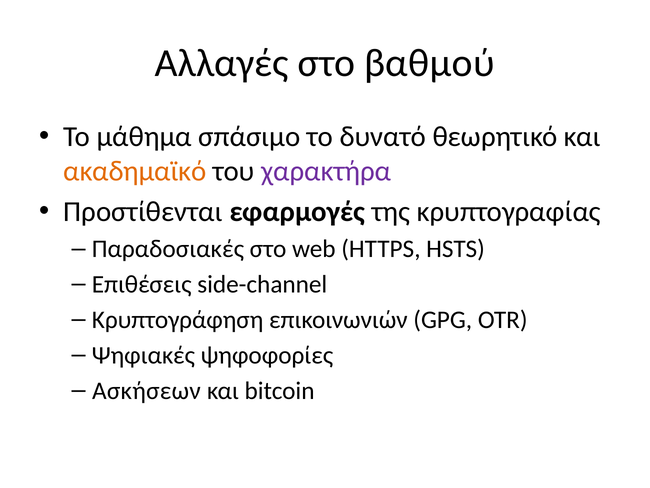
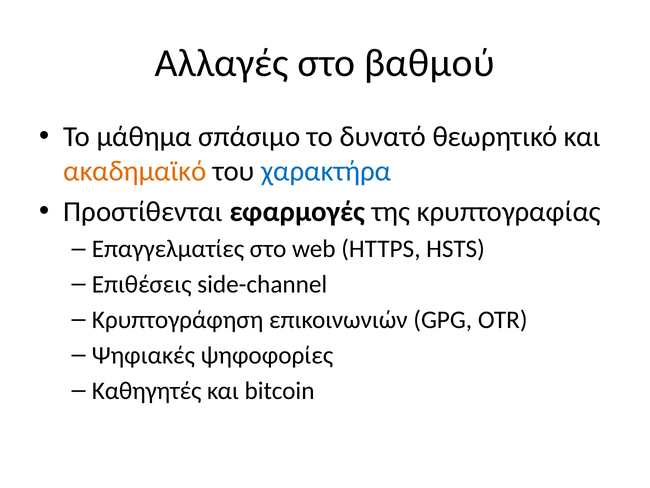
χαρακτήρα colour: purple -> blue
Παραδοσιακές: Παραδοσιακές -> Επαγγελματίες
Ασκήσεων: Ασκήσεων -> Καθηγητές
